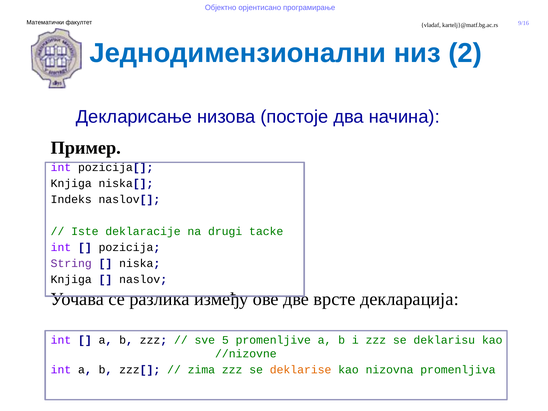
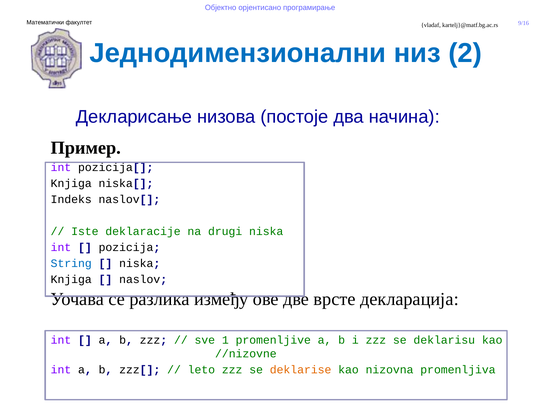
drugi tacke: tacke -> niska
String colour: purple -> blue
5: 5 -> 1
zima: zima -> leto
